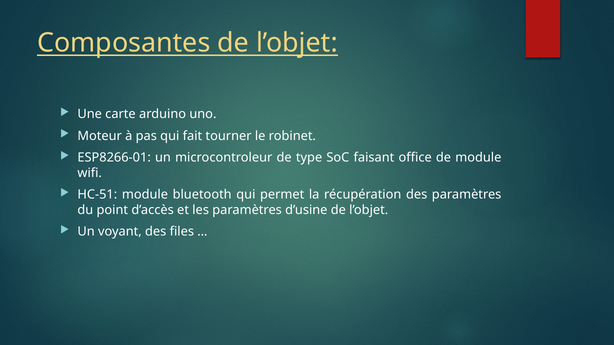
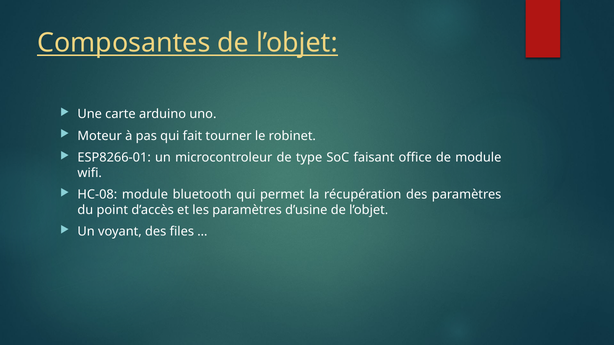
HC-51: HC-51 -> HC-08
